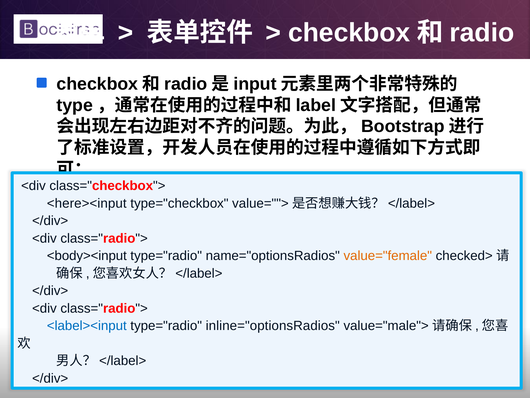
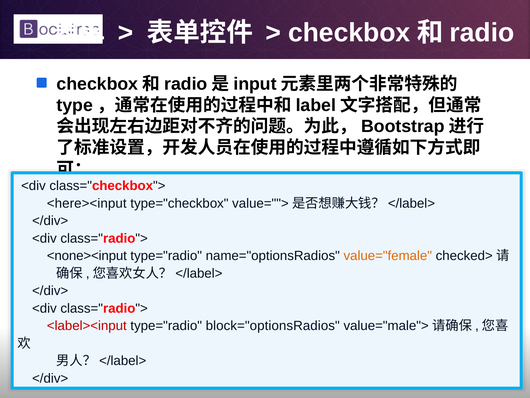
<body><input: <body><input -> <none><input
<label><input colour: blue -> red
inline="optionsRadios: inline="optionsRadios -> block="optionsRadios
